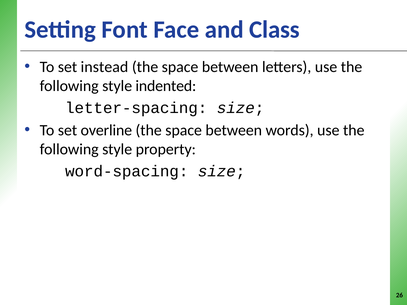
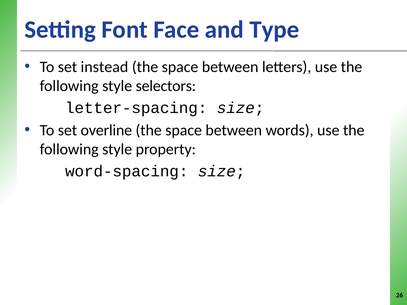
Class: Class -> Type
indented: indented -> selectors
